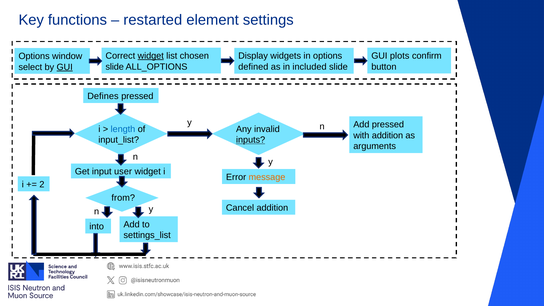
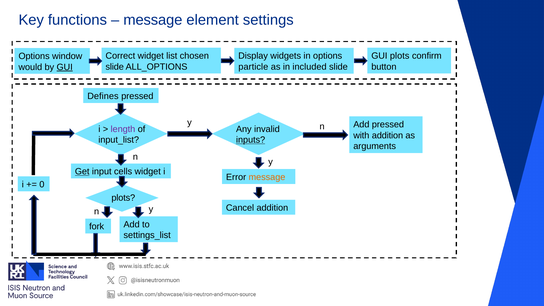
restarted at (153, 20): restarted -> message
widget at (151, 56) underline: present -> none
defined: defined -> particle
select: select -> would
length colour: blue -> purple
Get underline: none -> present
user: user -> cells
2: 2 -> 0
from at (123, 198): from -> plots
into: into -> fork
